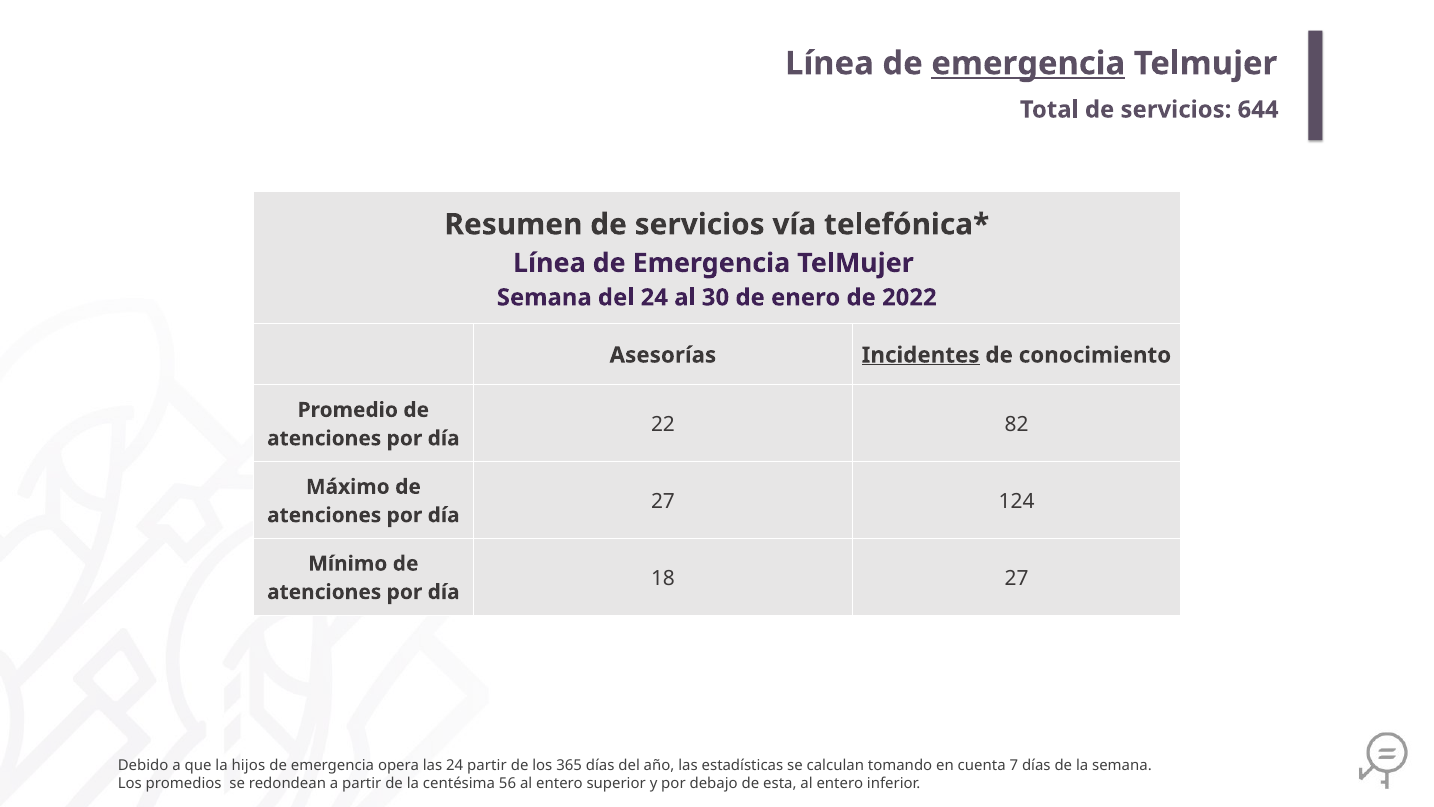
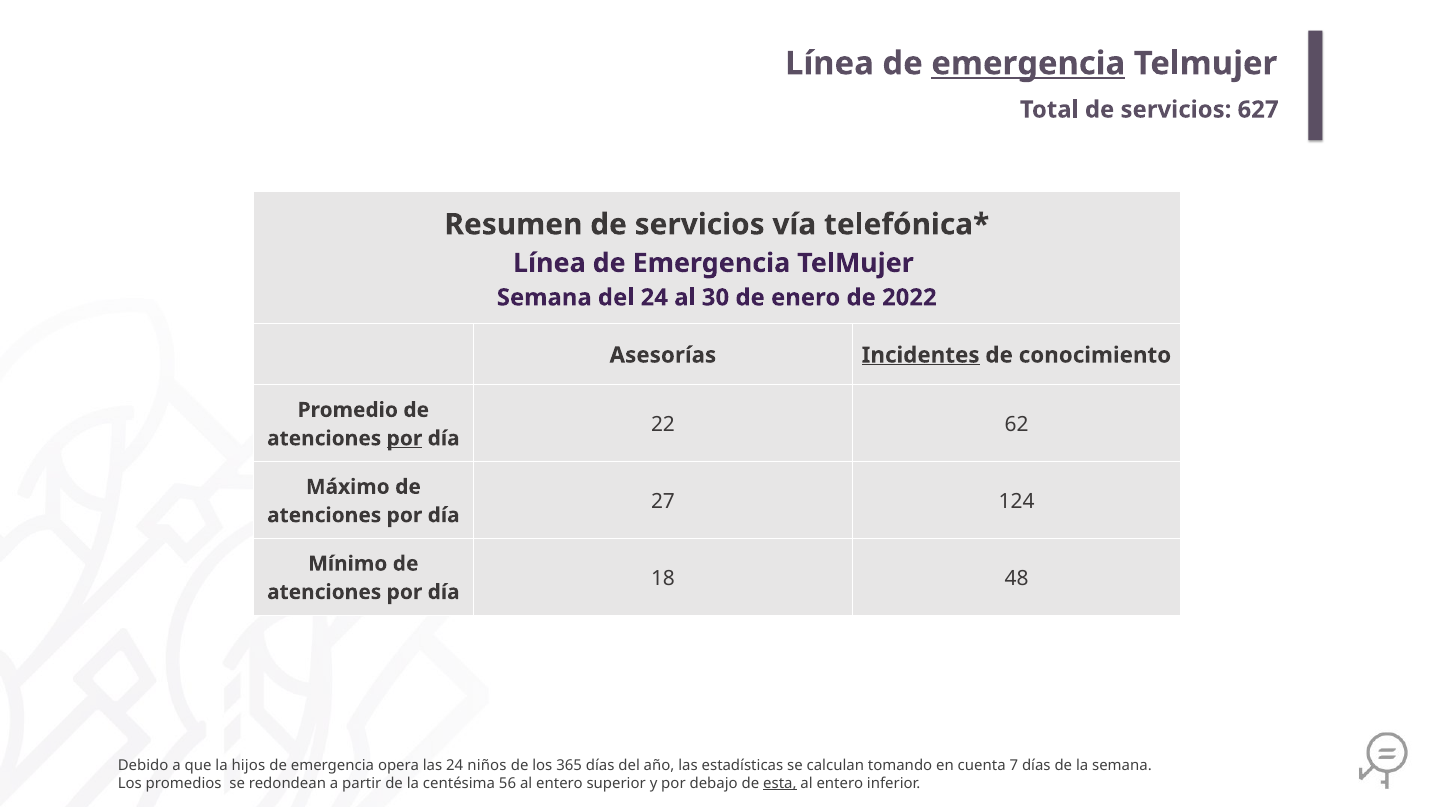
644: 644 -> 627
82: 82 -> 62
por at (404, 438) underline: none -> present
18 27: 27 -> 48
24 partir: partir -> niños
esta underline: none -> present
